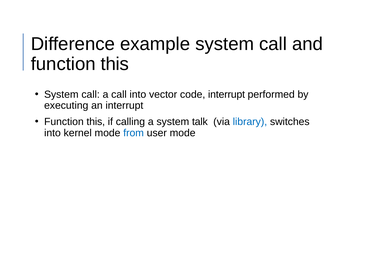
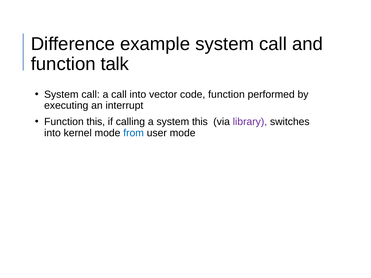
this at (115, 64): this -> talk
code interrupt: interrupt -> function
system talk: talk -> this
library colour: blue -> purple
